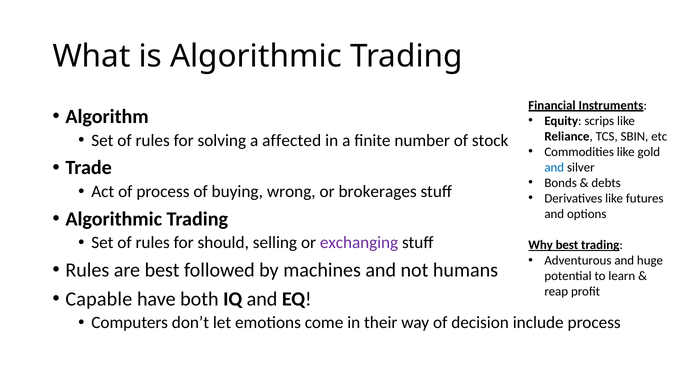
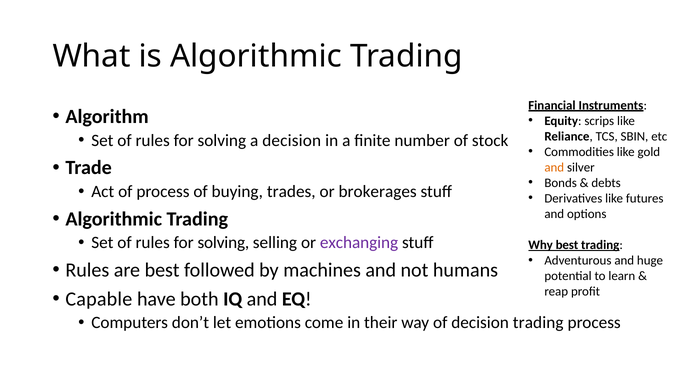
a affected: affected -> decision
and at (554, 167) colour: blue -> orange
wrong: wrong -> trades
should at (223, 242): should -> solving
decision include: include -> trading
